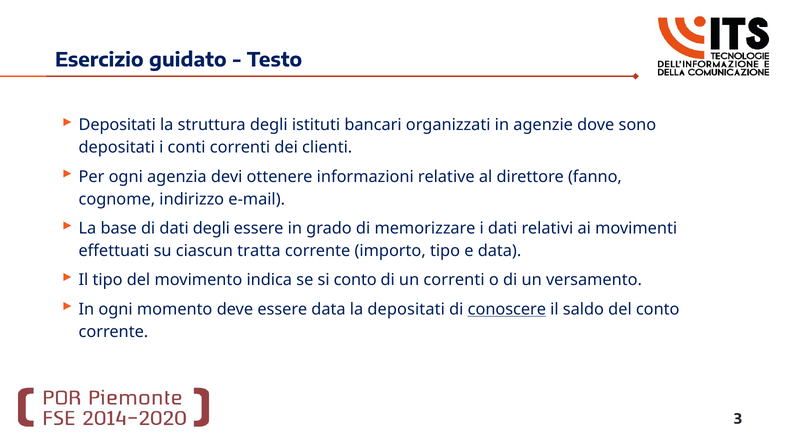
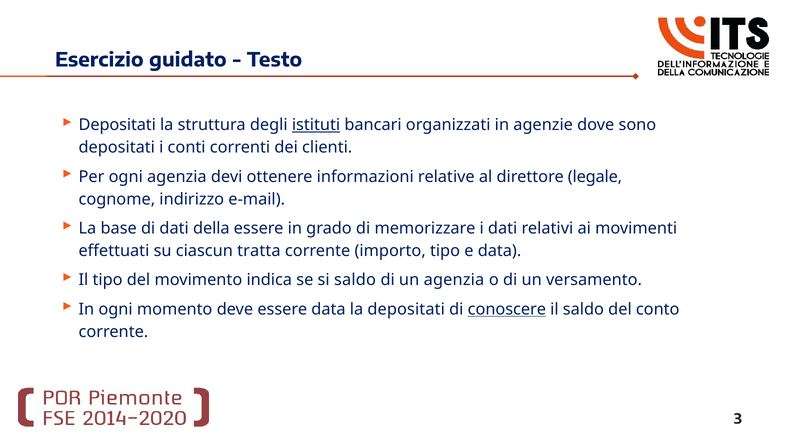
istituti underline: none -> present
fanno: fanno -> legale
dati degli: degli -> della
si conto: conto -> saldo
un correnti: correnti -> agenzia
